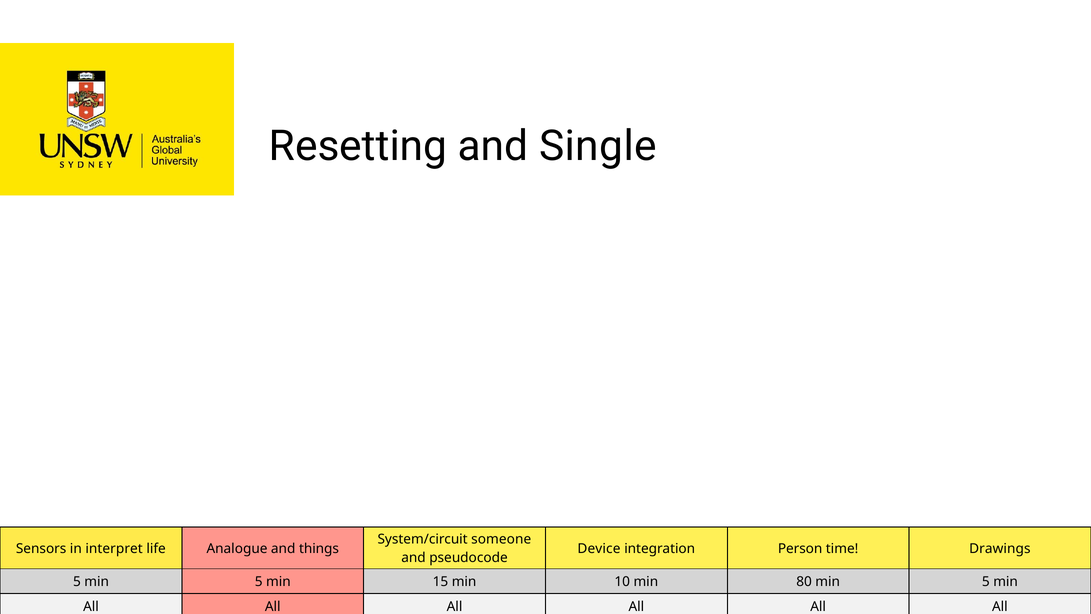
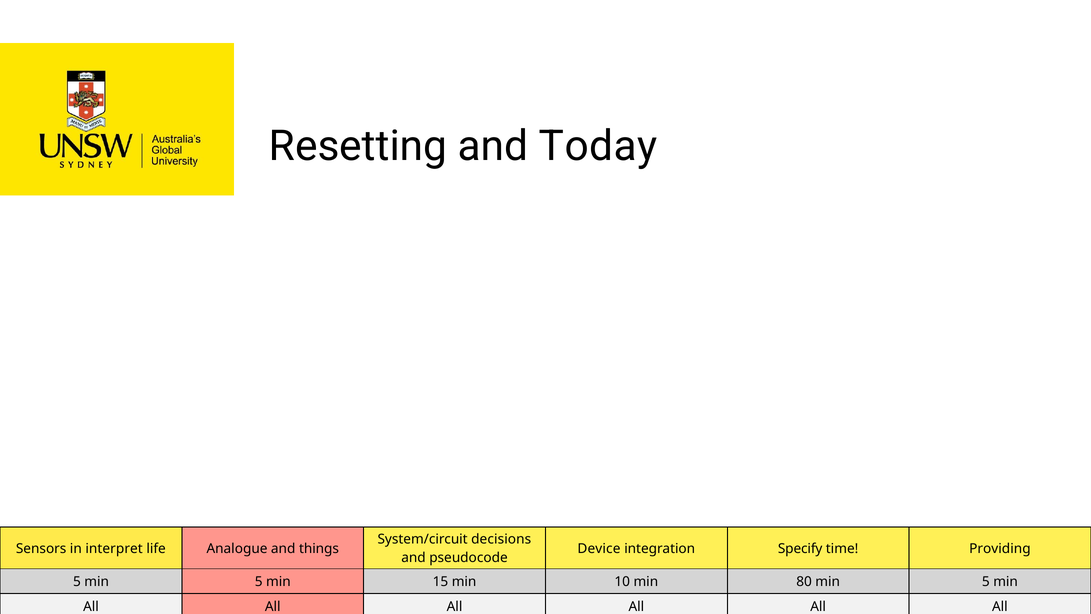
Single: Single -> Today
someone: someone -> decisions
Person: Person -> Specify
Drawings: Drawings -> Providing
